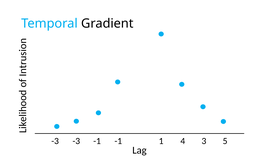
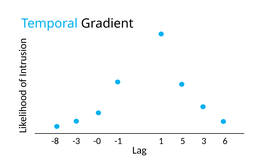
-3 at (55, 141): -3 -> -8
-1 at (97, 141): -1 -> -0
4: 4 -> 5
5: 5 -> 6
